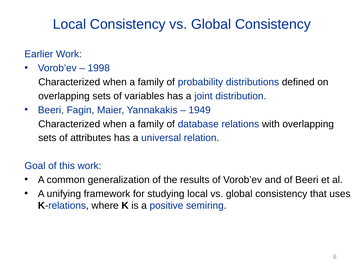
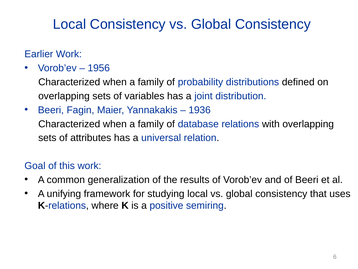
1998: 1998 -> 1956
1949: 1949 -> 1936
